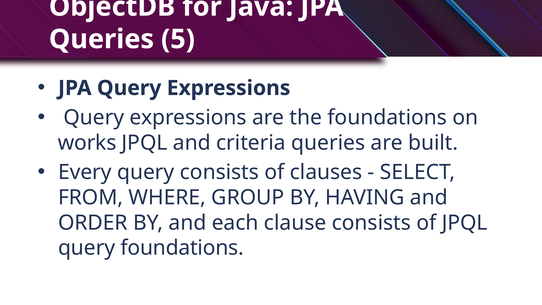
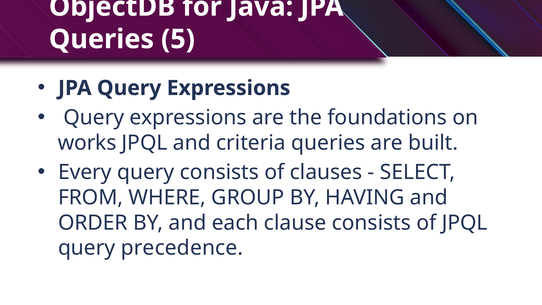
query foundations: foundations -> precedence
